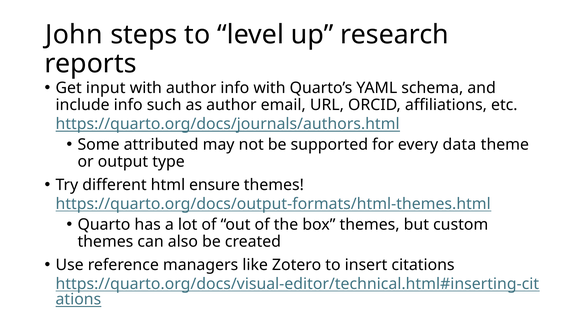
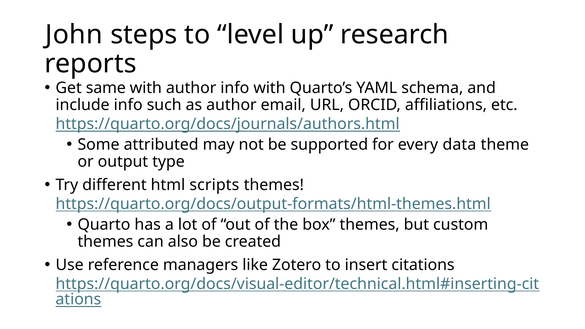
input: input -> same
ensure: ensure -> scripts
